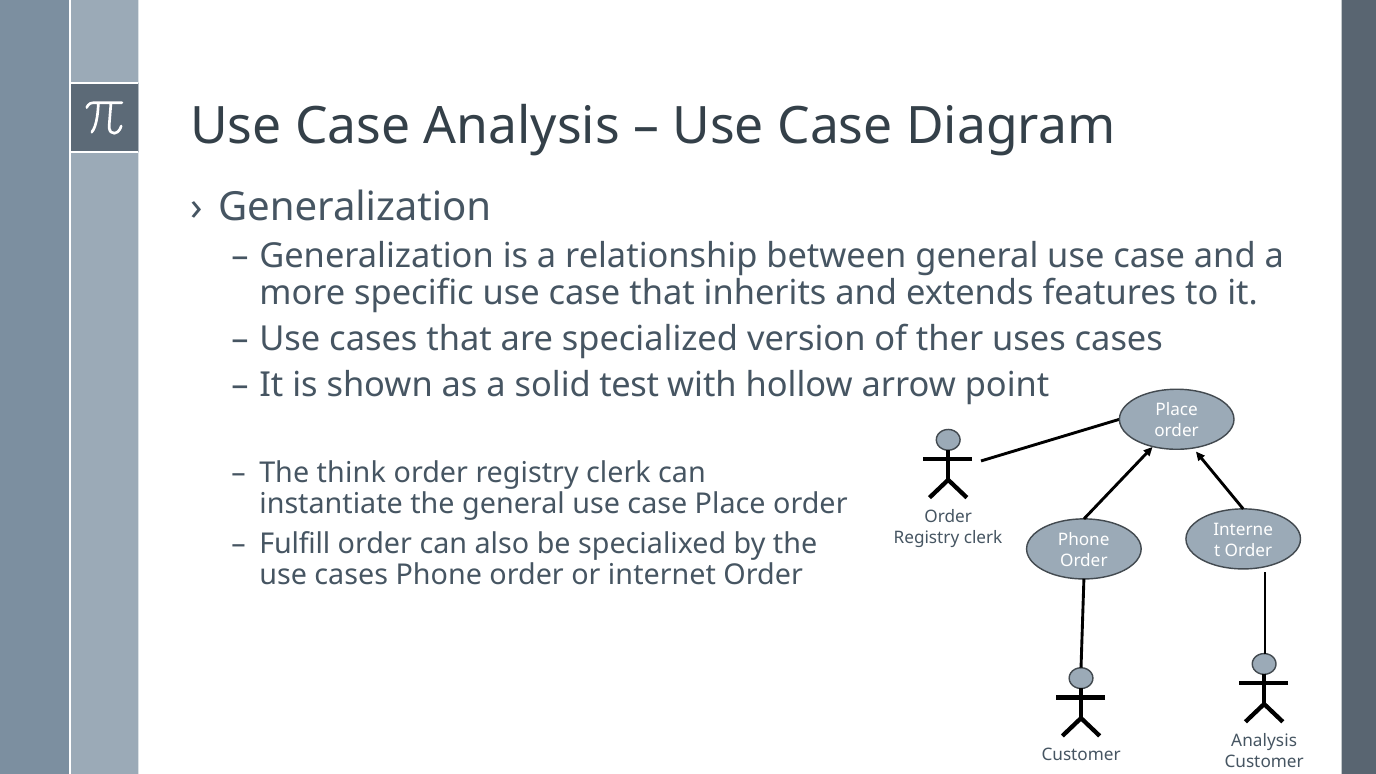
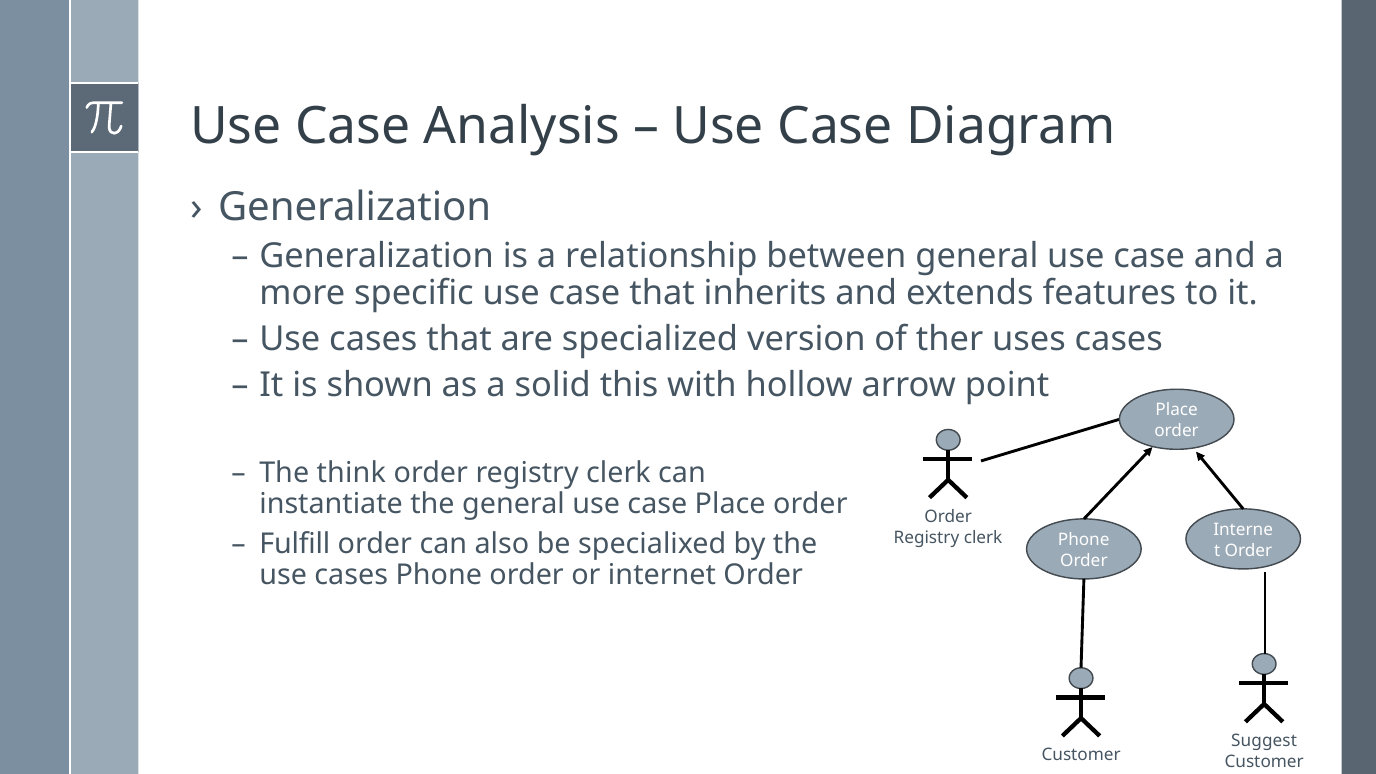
test: test -> this
Analysis at (1264, 741): Analysis -> Suggest
